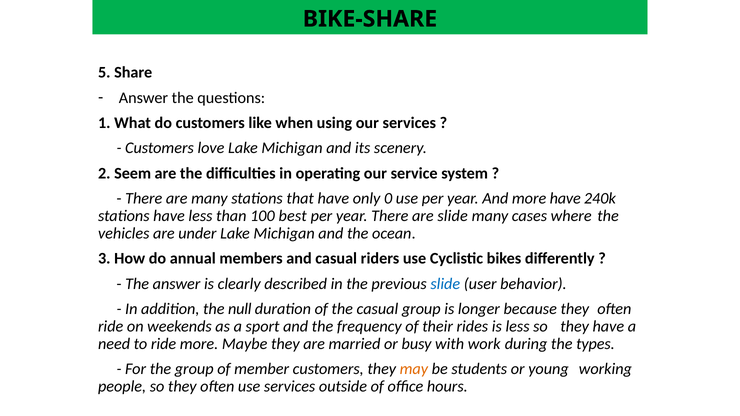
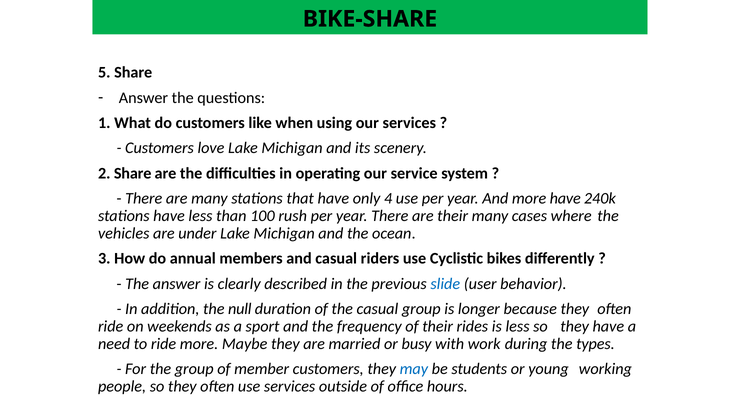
2 Seem: Seem -> Share
0: 0 -> 4
best: best -> rush
are slide: slide -> their
may colour: orange -> blue
